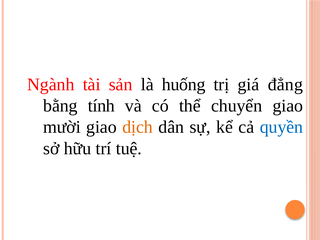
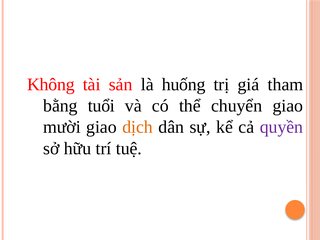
Ngành: Ngành -> Không
đẳng: đẳng -> tham
tính: tính -> tuổi
quyền colour: blue -> purple
